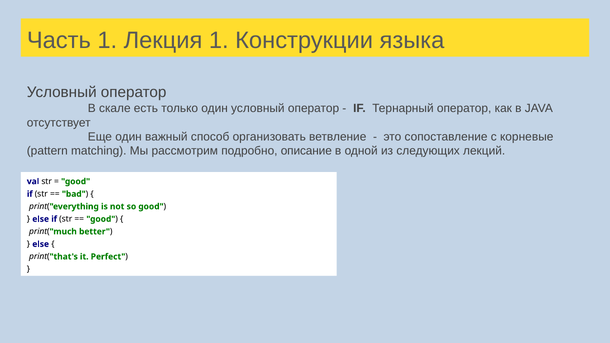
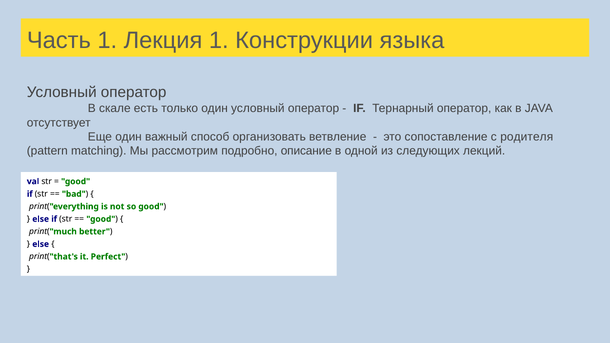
корневые: корневые -> родителя
